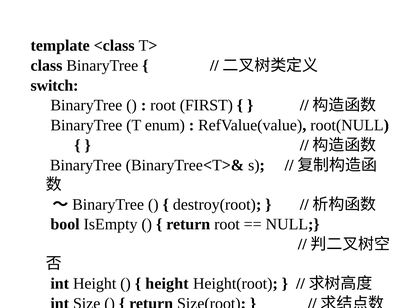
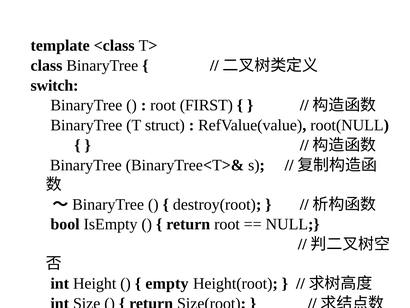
enum: enum -> struct
height at (167, 283): height -> empty
